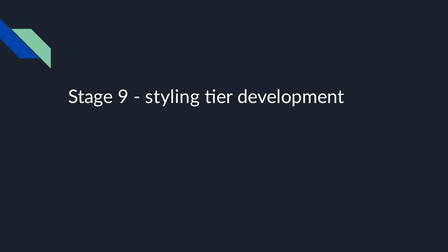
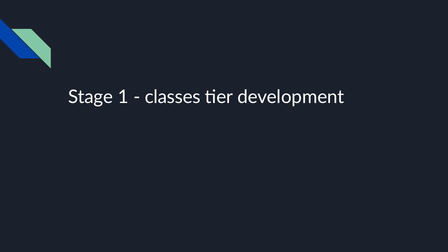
9: 9 -> 1
styling: styling -> classes
